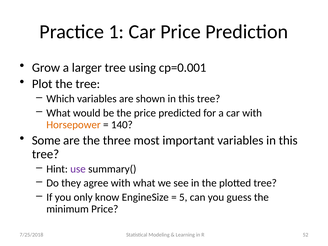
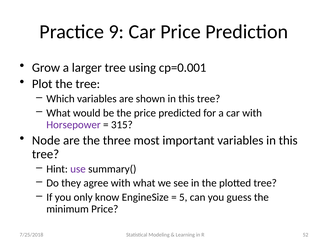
1: 1 -> 9
Horsepower colour: orange -> purple
140: 140 -> 315
Some: Some -> Node
